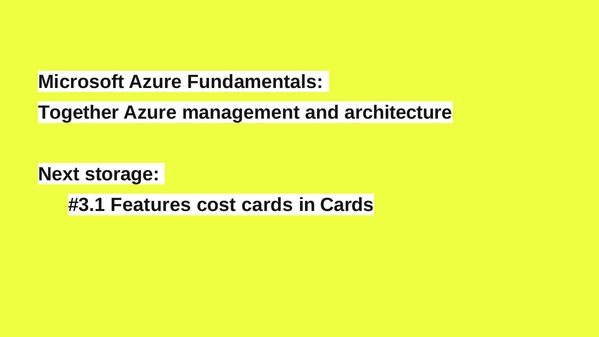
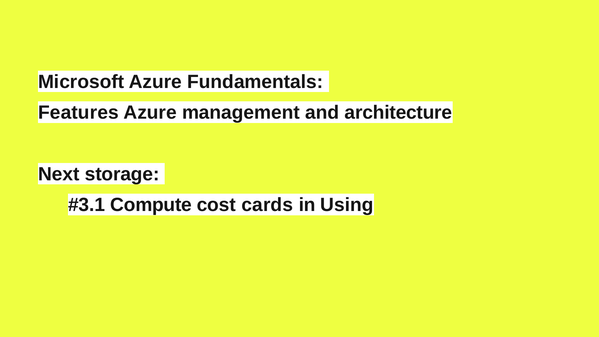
Together: Together -> Features
Features: Features -> Compute
in Cards: Cards -> Using
